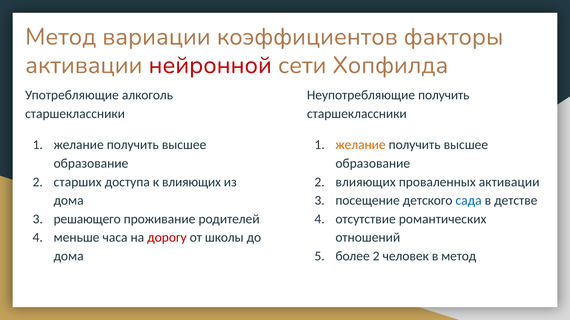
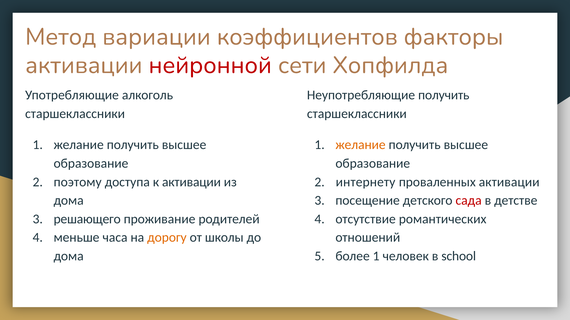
старших: старших -> поэтому
к влияющих: влияющих -> активации
влияющих at (366, 182): влияющих -> интернету
сада colour: blue -> red
дорогу colour: red -> orange
более 2: 2 -> 1
в метод: метод -> school
